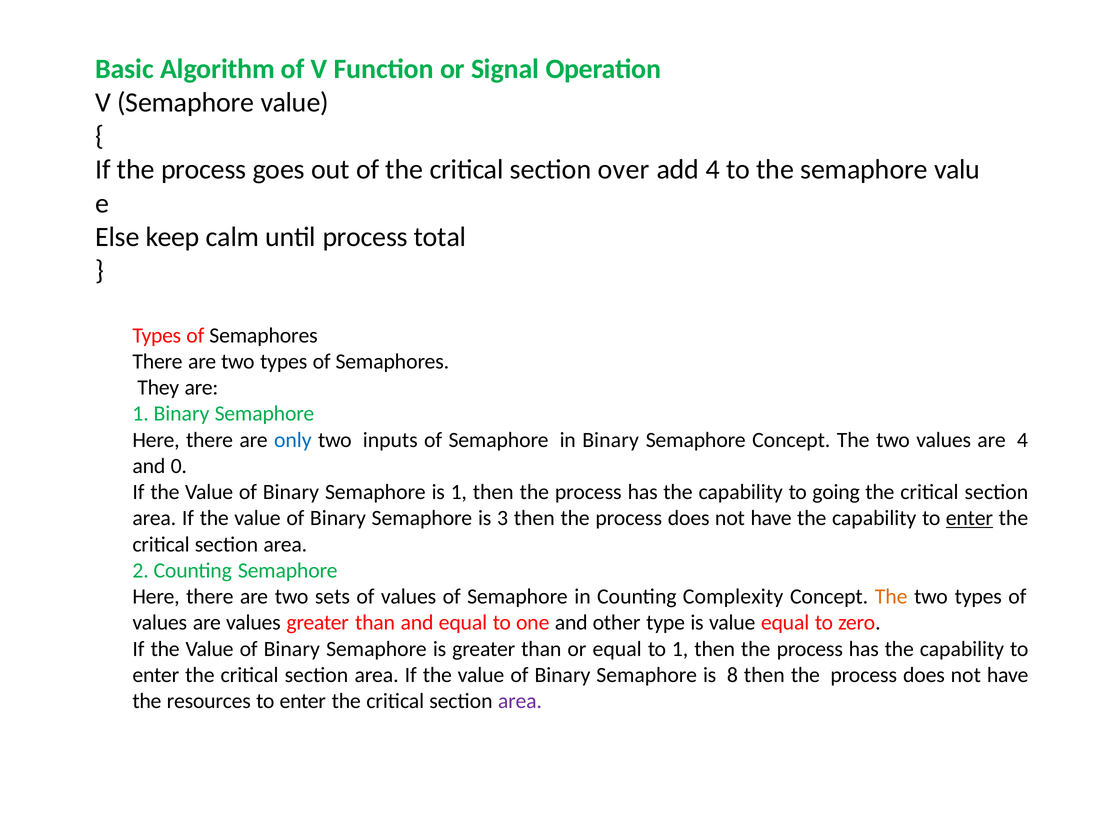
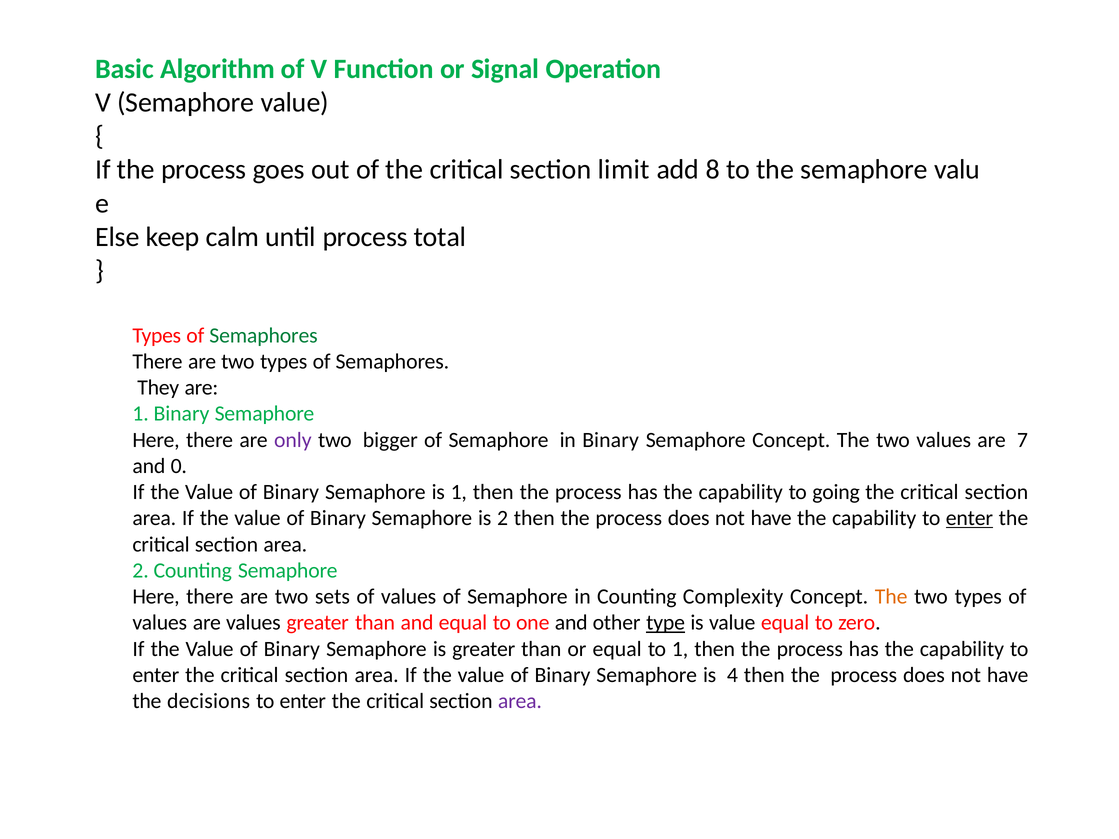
over: over -> limit
add 4: 4 -> 8
Semaphores at (263, 335) colour: black -> green
only colour: blue -> purple
inputs: inputs -> bigger
are 4: 4 -> 7
3: 3 -> 2
type underline: none -> present
8: 8 -> 4
resources: resources -> decisions
